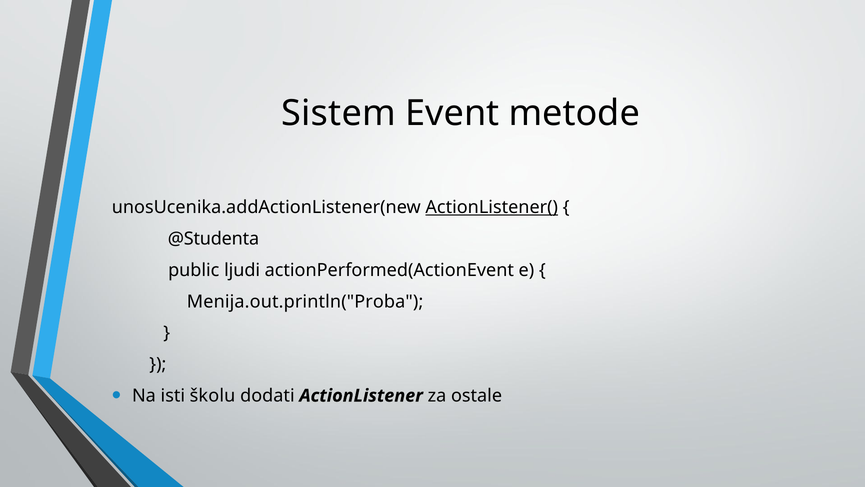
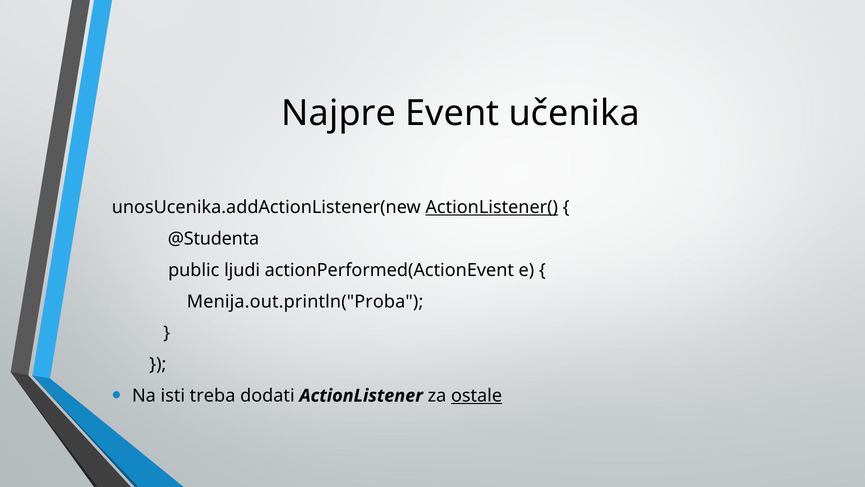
Sistem: Sistem -> Najpre
metode: metode -> učenika
školu: školu -> treba
ostale underline: none -> present
